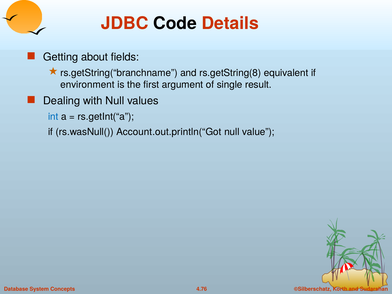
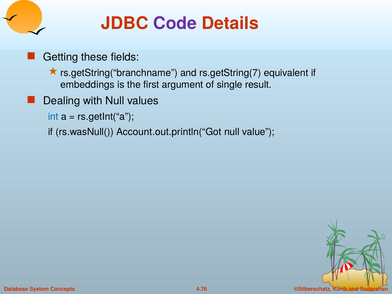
Code colour: black -> purple
about: about -> these
rs.getString(8: rs.getString(8 -> rs.getString(7
environment: environment -> embeddings
